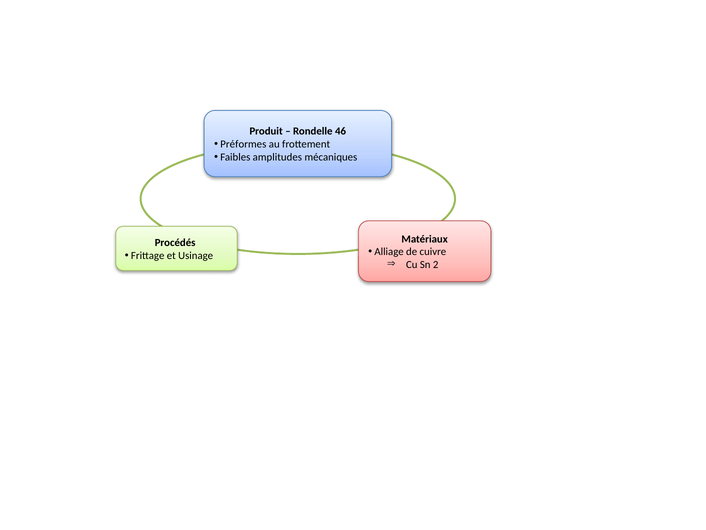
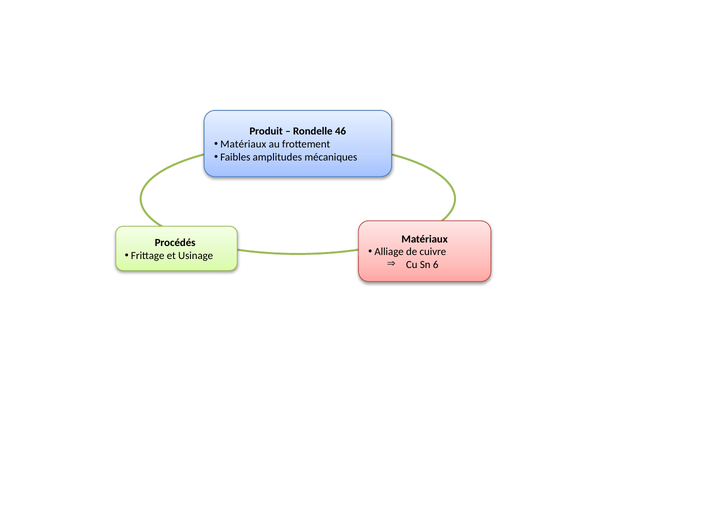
Préformes at (243, 144): Préformes -> Matériaux
2: 2 -> 6
